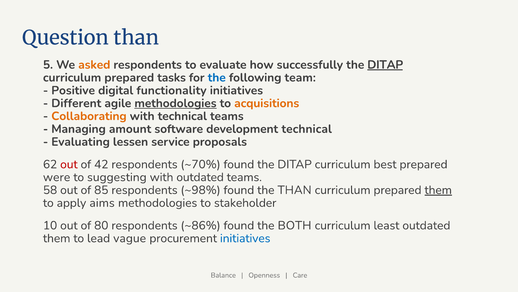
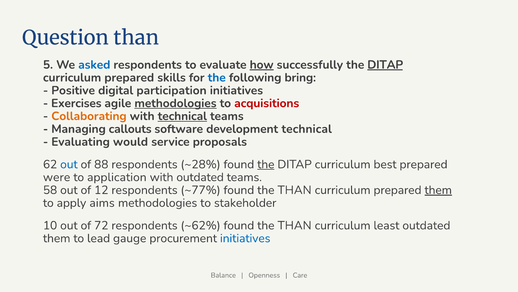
asked colour: orange -> blue
how underline: none -> present
tasks: tasks -> skills
team: team -> bring
functionality: functionality -> participation
Different: Different -> Exercises
acquisitions colour: orange -> red
technical at (182, 116) underline: none -> present
amount: amount -> callouts
lessen: lessen -> would
out at (69, 164) colour: red -> blue
42: 42 -> 88
~70%: ~70% -> ~28%
the at (266, 164) underline: none -> present
suggesting: suggesting -> application
85: 85 -> 12
~98%: ~98% -> ~77%
80: 80 -> 72
~86%: ~86% -> ~62%
BOTH at (295, 225): BOTH -> THAN
vague: vague -> gauge
